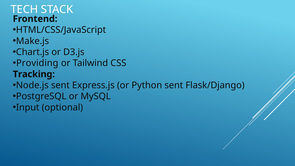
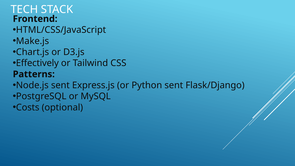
Providing: Providing -> Effectively
Tracking: Tracking -> Patterns
Input: Input -> Costs
